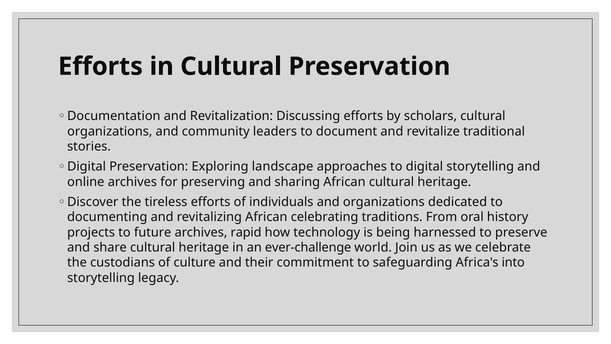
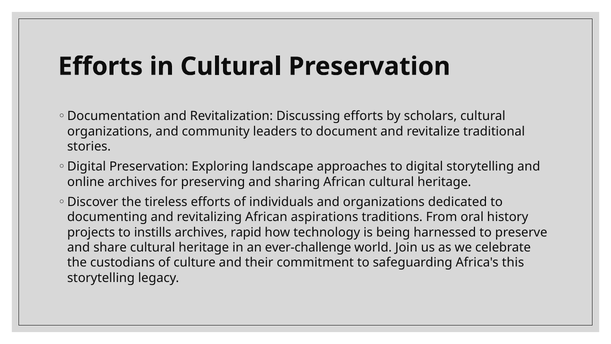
celebrating: celebrating -> aspirations
future: future -> instills
into: into -> this
